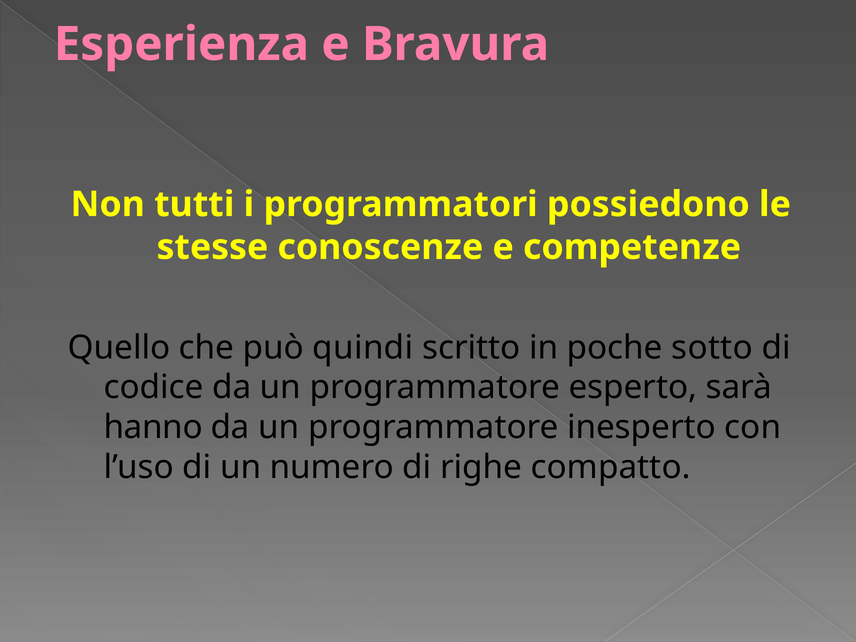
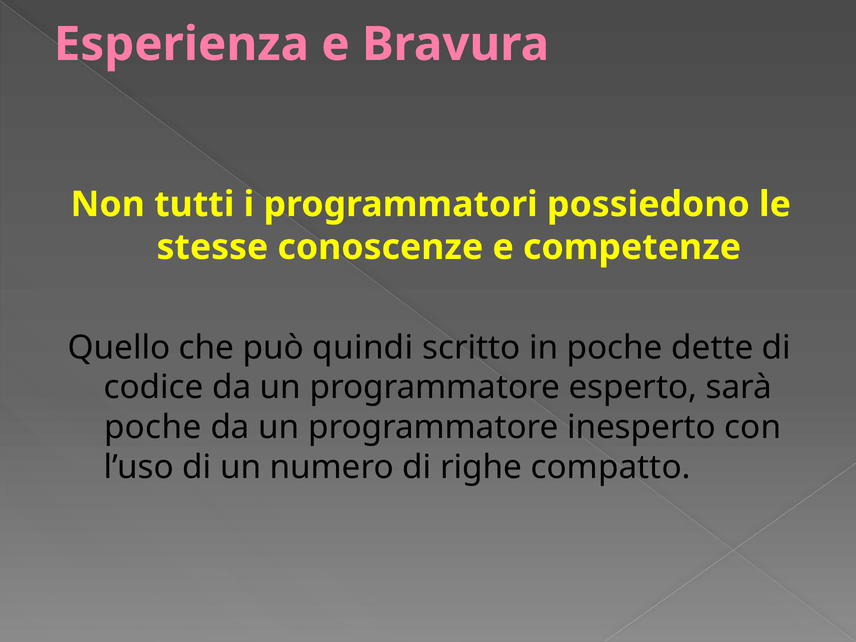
sotto: sotto -> dette
hanno at (153, 427): hanno -> poche
